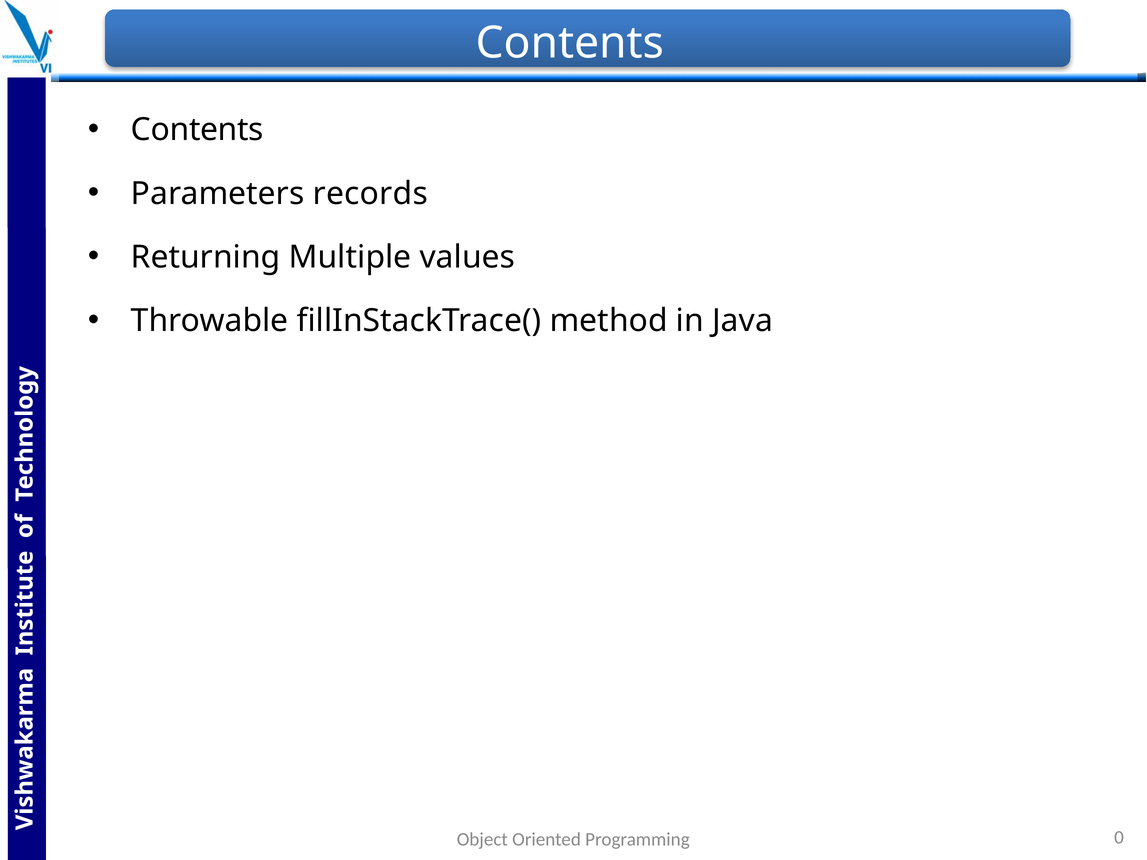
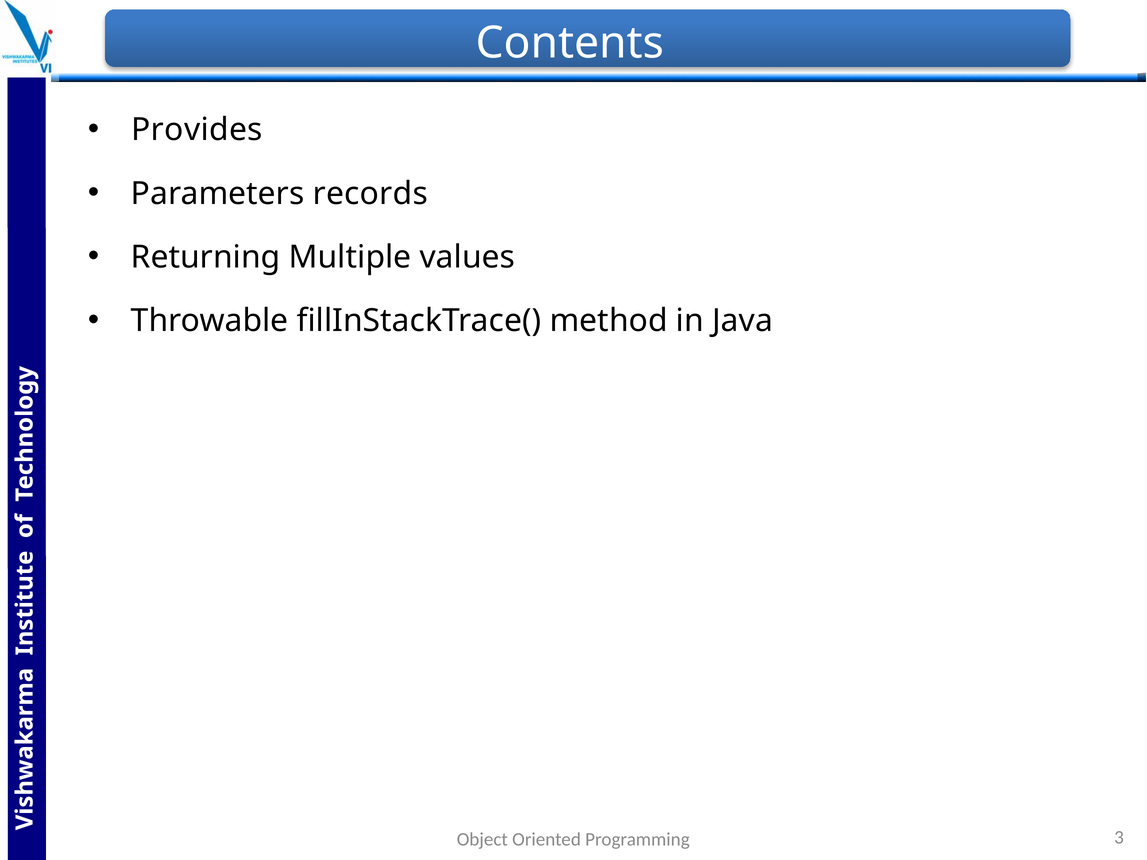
Contents at (197, 130): Contents -> Provides
0: 0 -> 3
